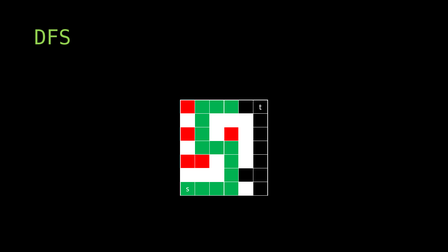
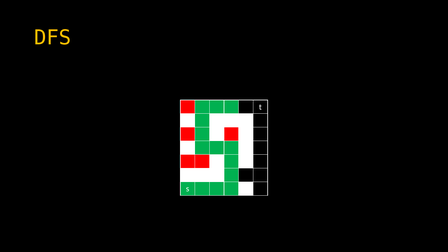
DFS colour: light green -> yellow
